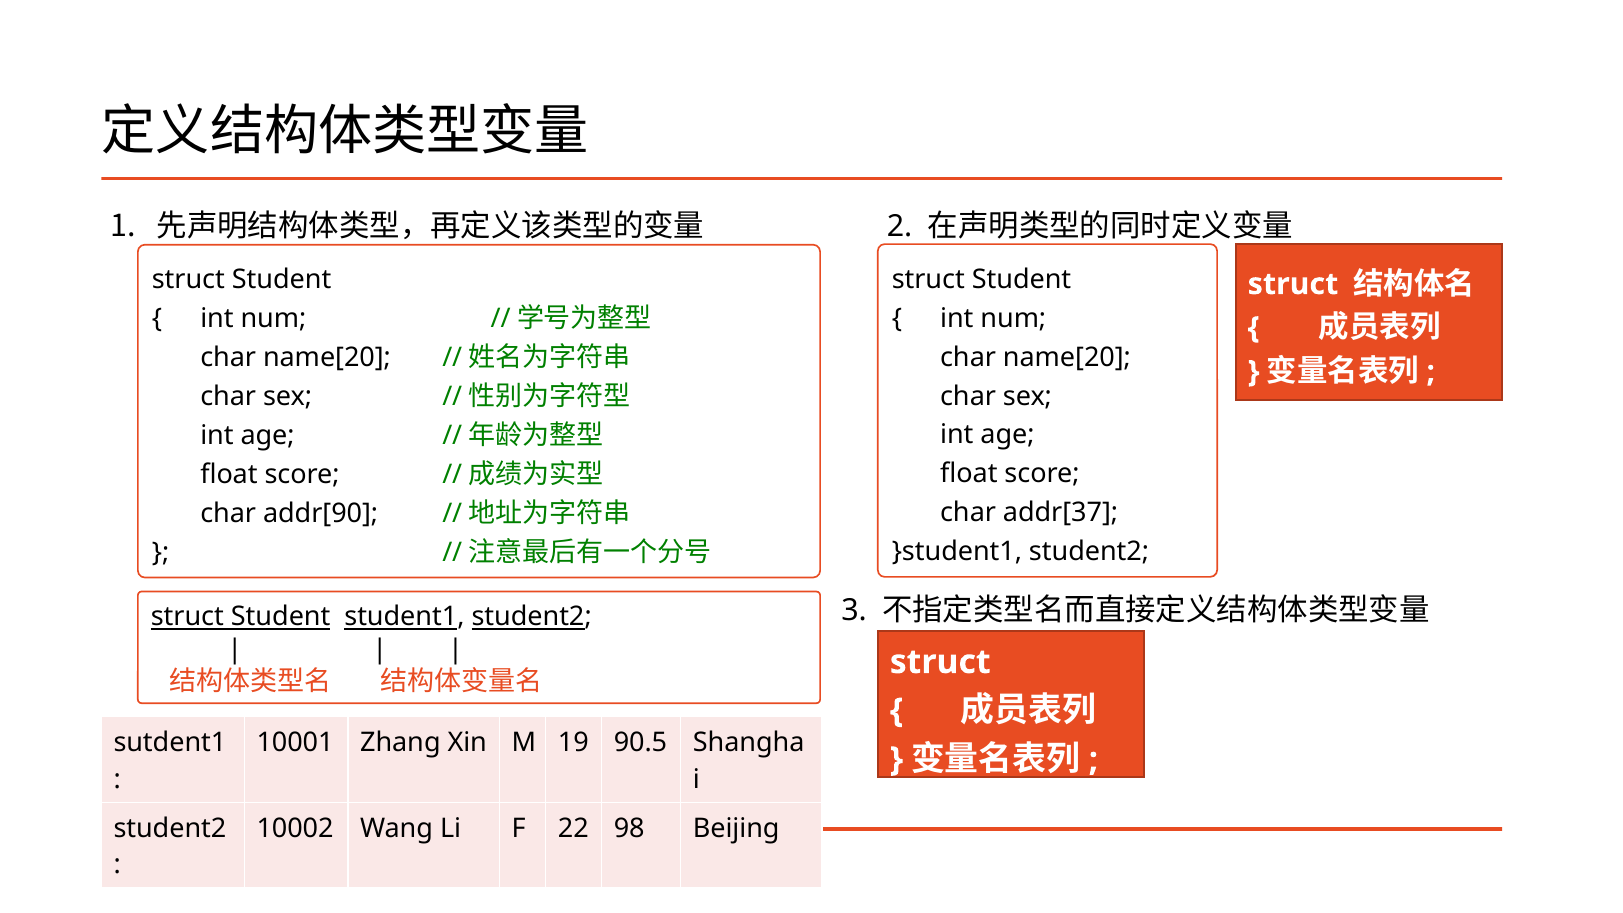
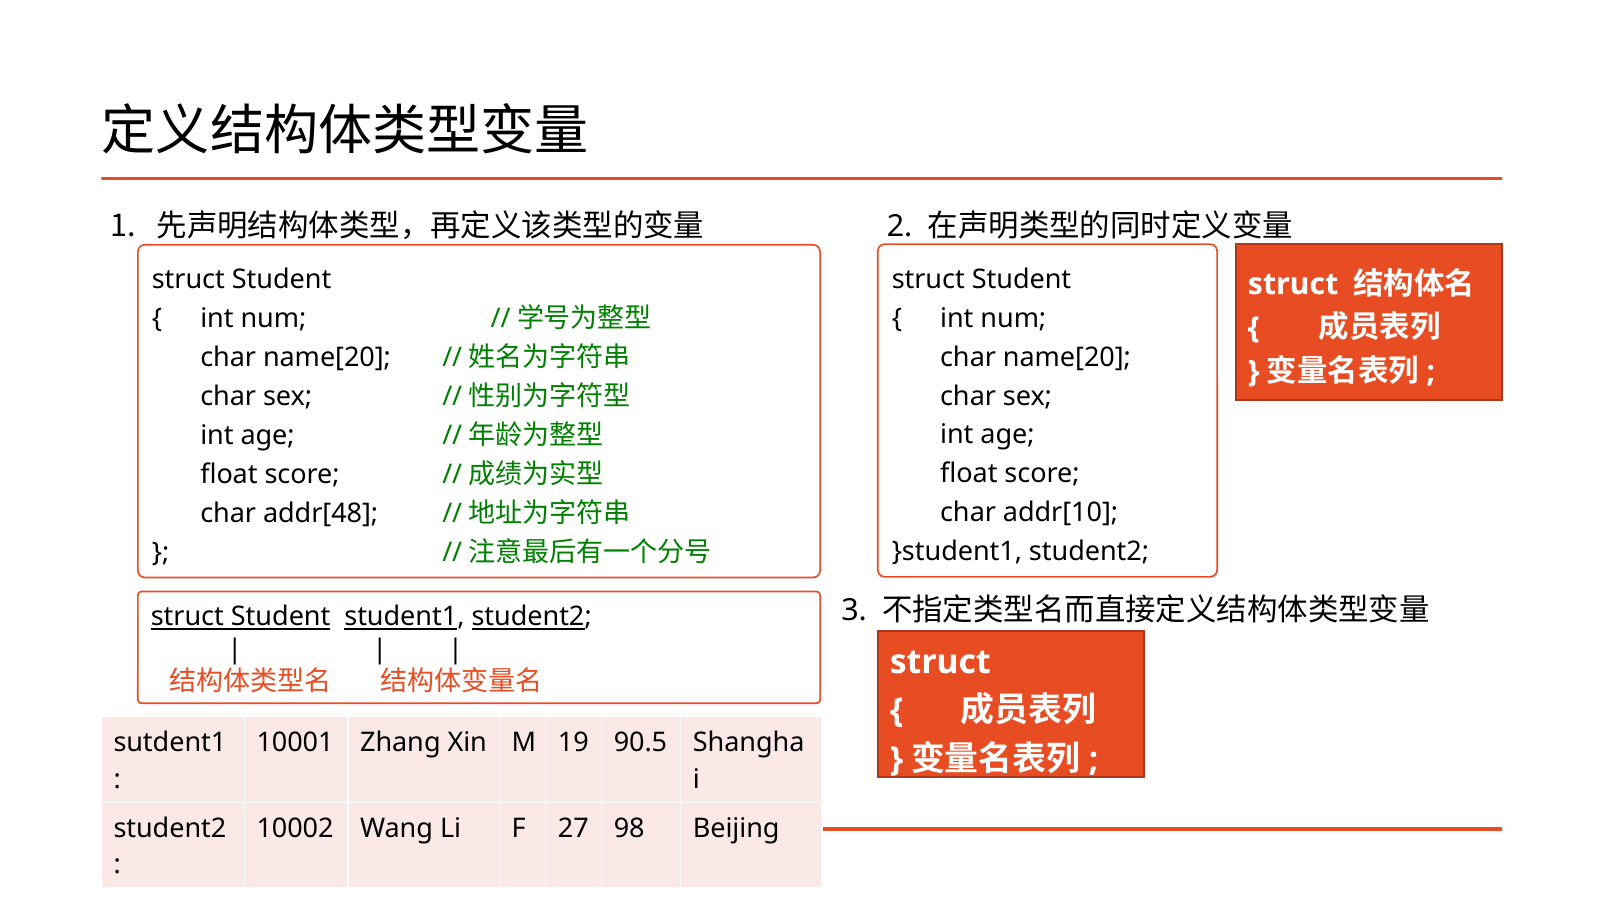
addr[37: addr[37 -> addr[10
addr[90: addr[90 -> addr[48
22: 22 -> 27
